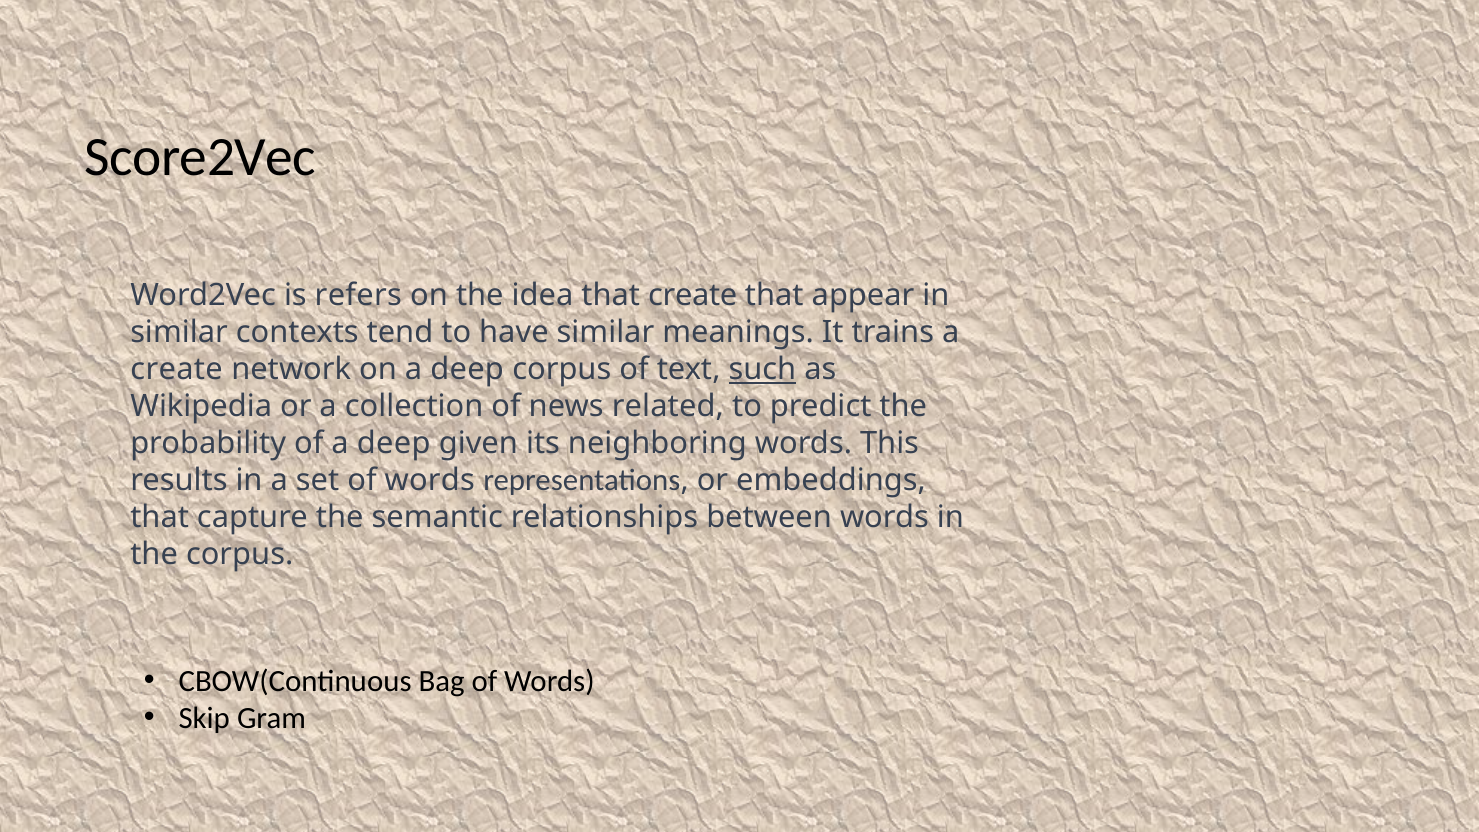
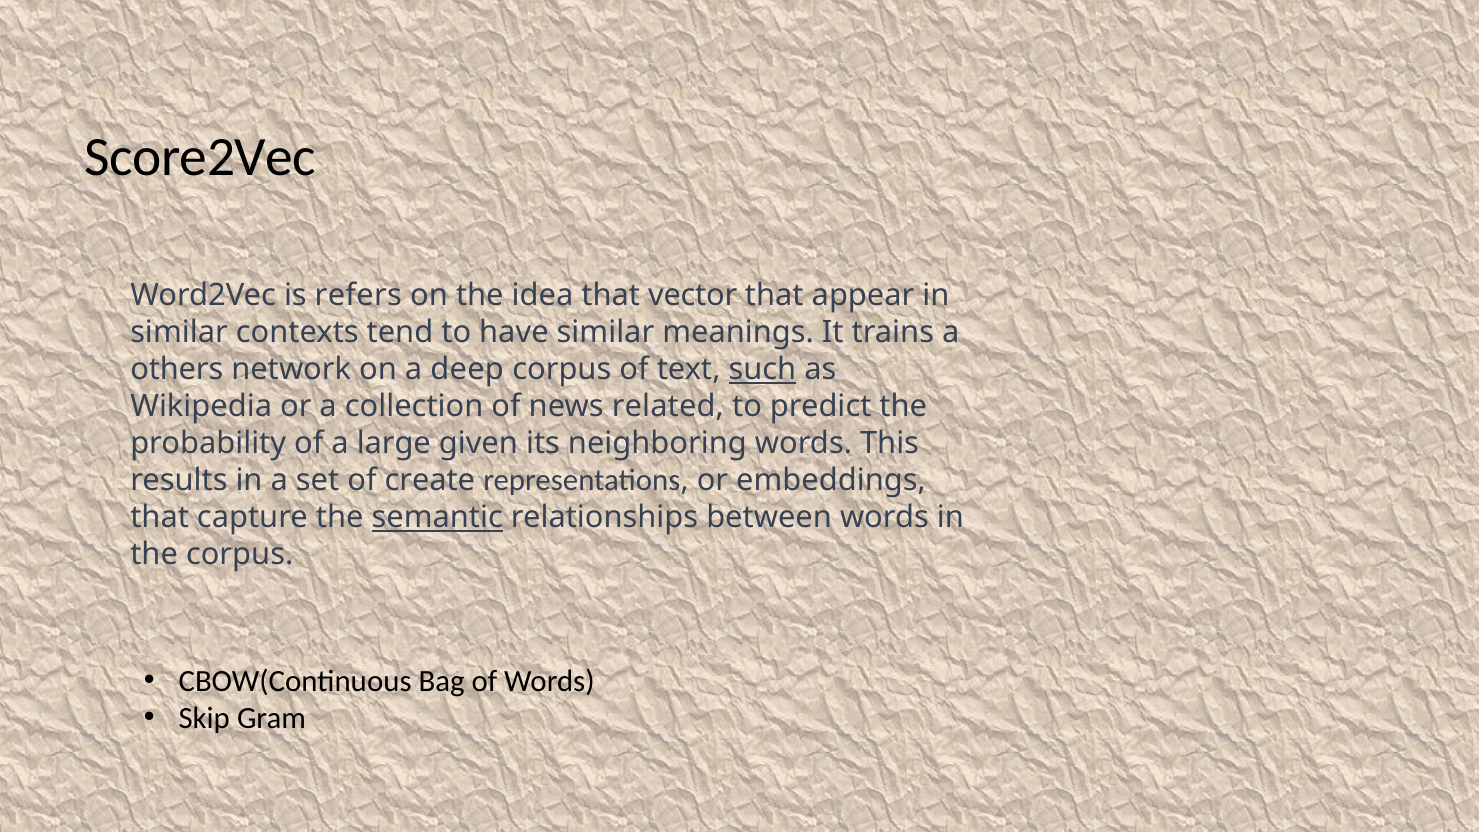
that create: create -> vector
create at (177, 370): create -> others
of a deep: deep -> large
set of words: words -> create
semantic underline: none -> present
